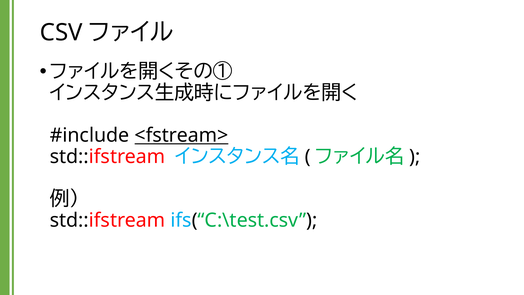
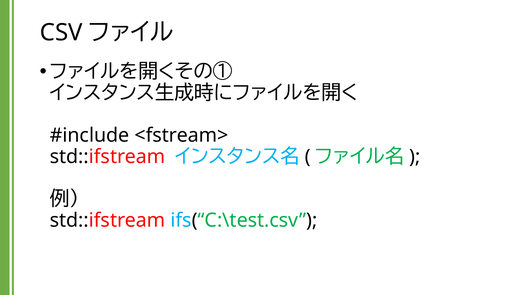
<fstream> underline: present -> none
